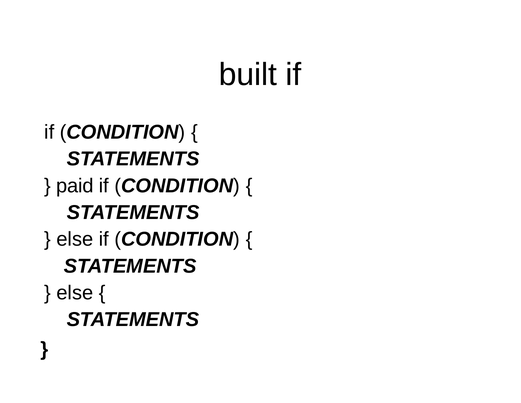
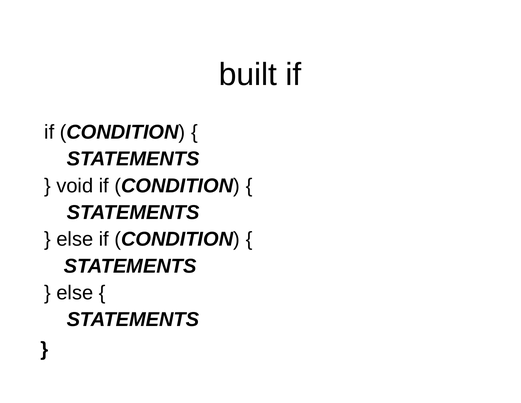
paid: paid -> void
